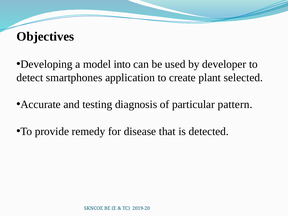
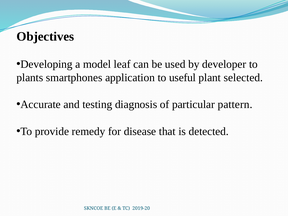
into: into -> leaf
detect: detect -> plants
create: create -> useful
